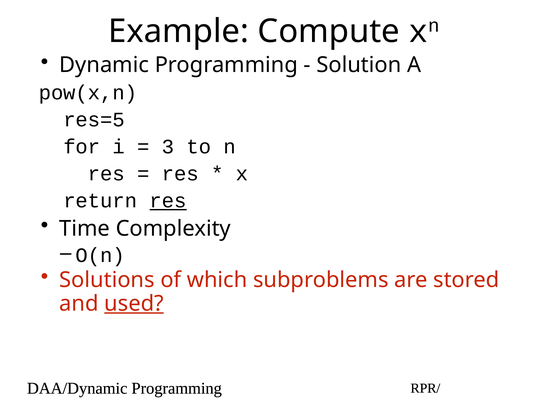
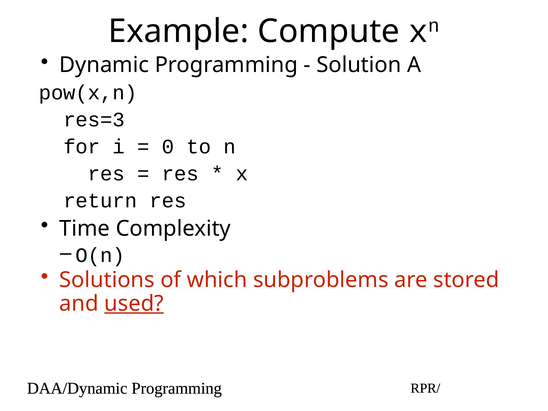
res=5: res=5 -> res=3
3: 3 -> 0
res at (168, 201) underline: present -> none
